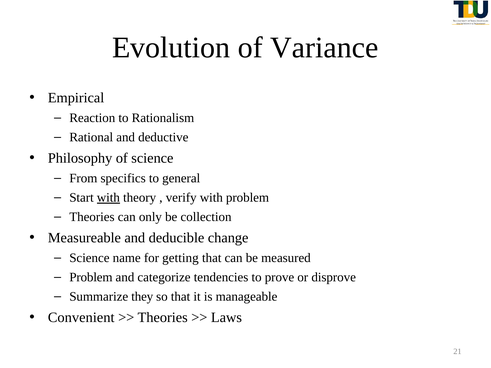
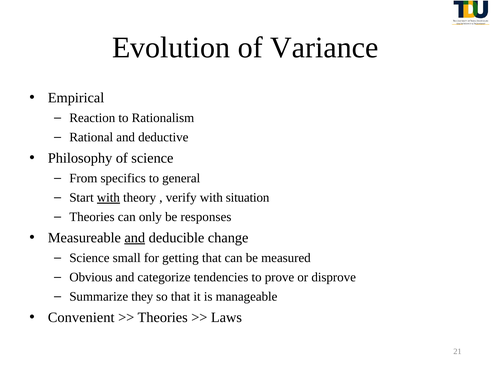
with problem: problem -> situation
collection: collection -> responses
and at (135, 238) underline: none -> present
name: name -> small
Problem at (91, 277): Problem -> Obvious
